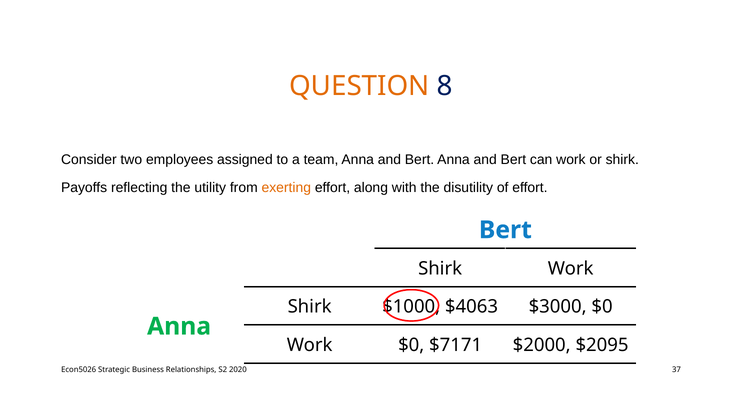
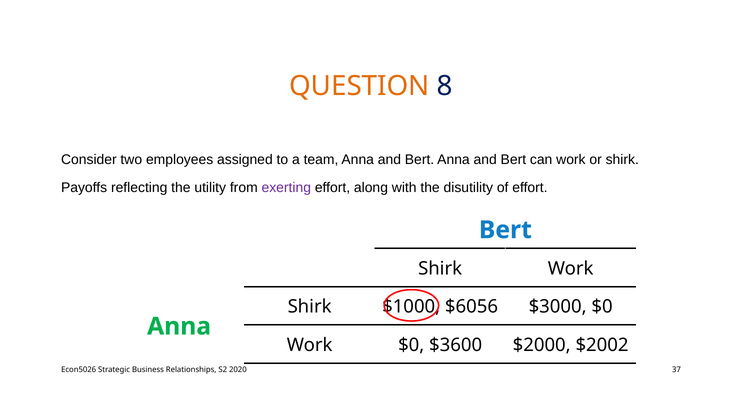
exerting colour: orange -> purple
$4063: $4063 -> $6056
$7171: $7171 -> $3600
$2095: $2095 -> $2002
